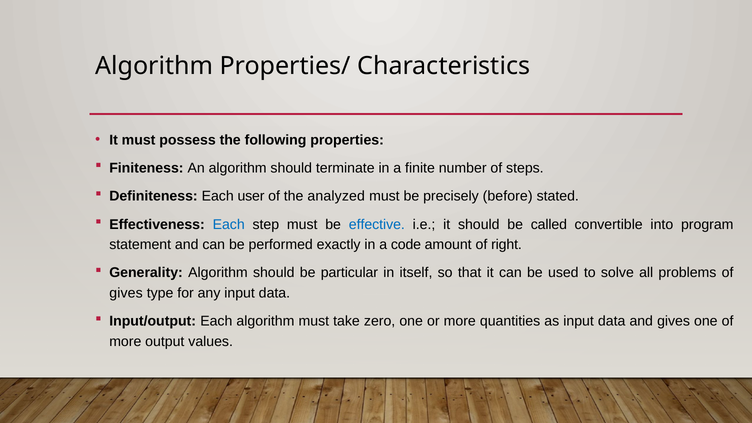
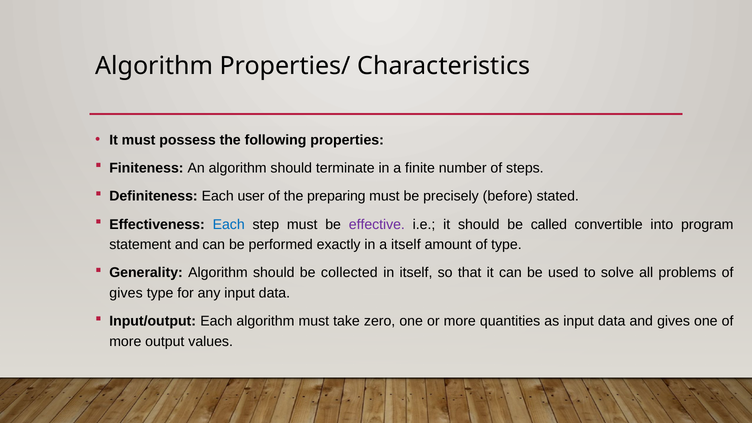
analyzed: analyzed -> preparing
effective colour: blue -> purple
a code: code -> itself
of right: right -> type
particular: particular -> collected
